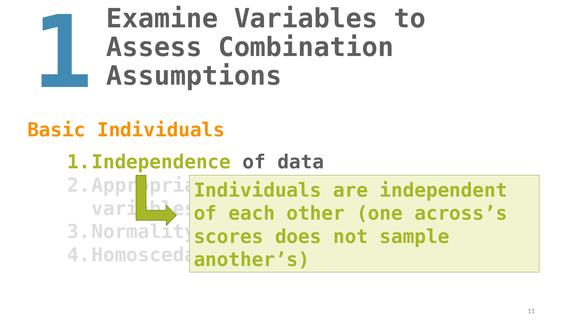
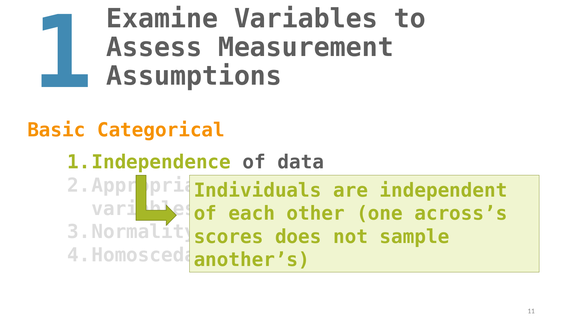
Assess Combination: Combination -> Measurement
Basic Individuals: Individuals -> Categorical
